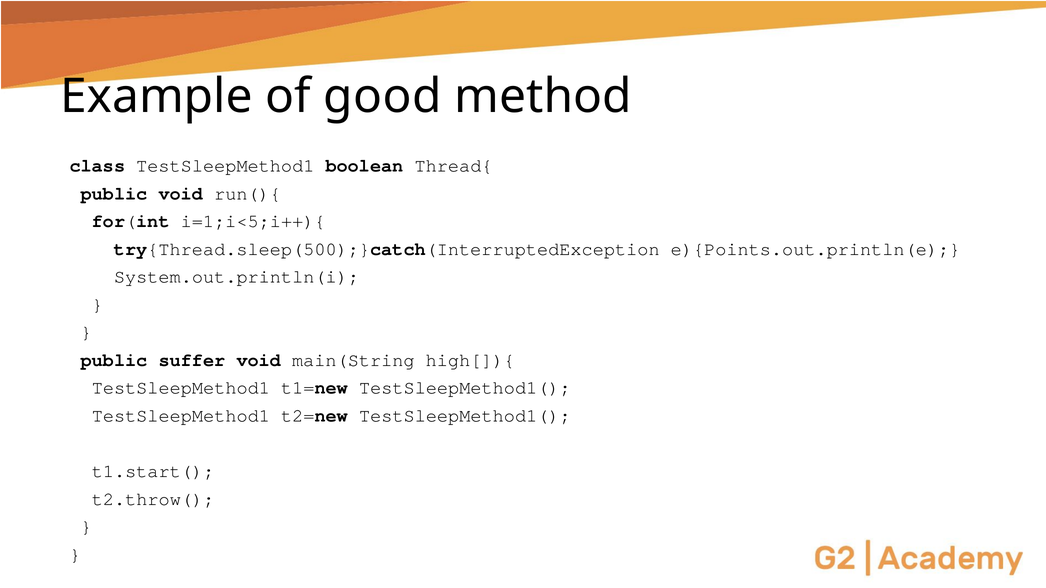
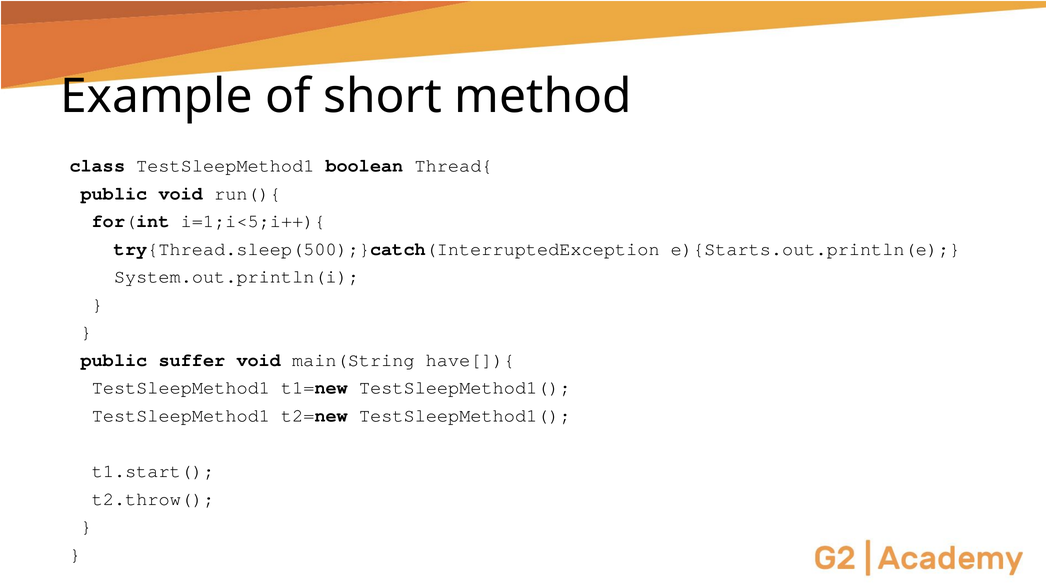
good: good -> short
e){Points.out.println(e: e){Points.out.println(e -> e){Starts.out.println(e
high[]){: high[]){ -> have[]){
